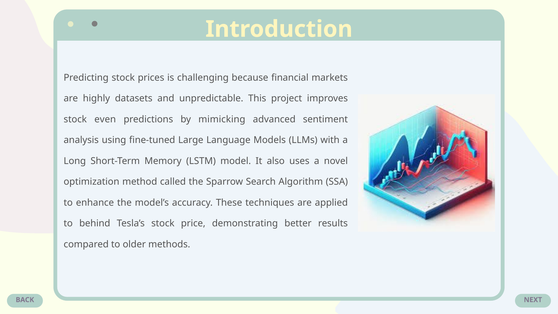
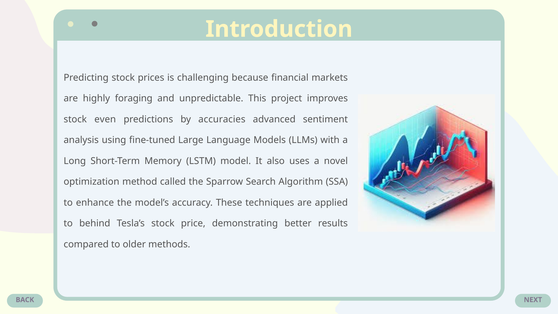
datasets: datasets -> foraging
mimicking: mimicking -> accuracies
